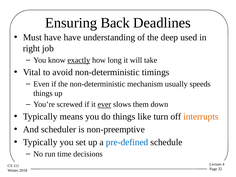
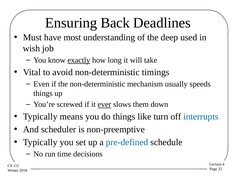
have have: have -> most
right: right -> wish
interrupts colour: orange -> blue
